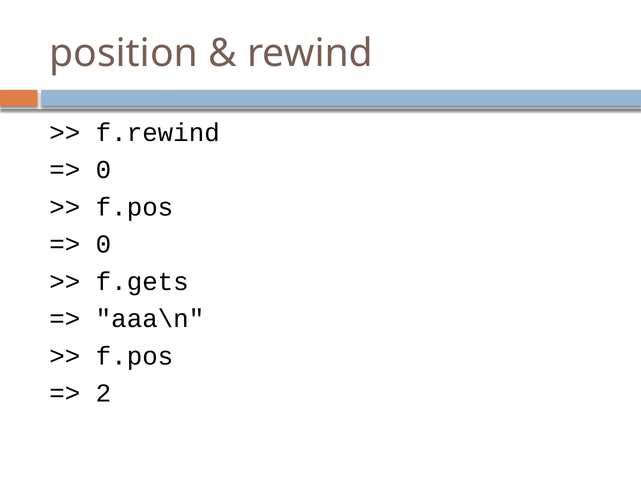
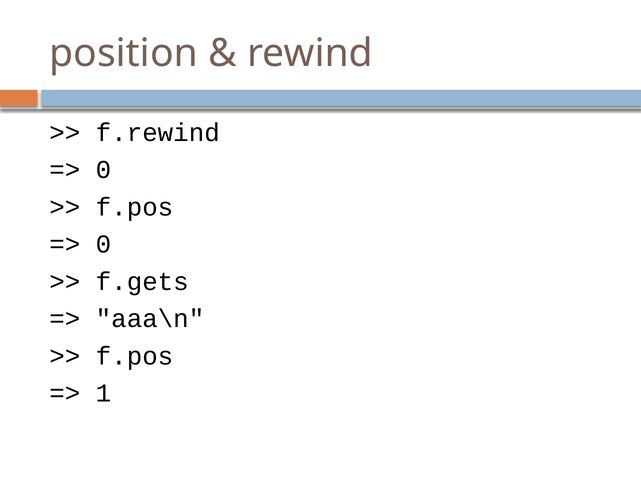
2: 2 -> 1
